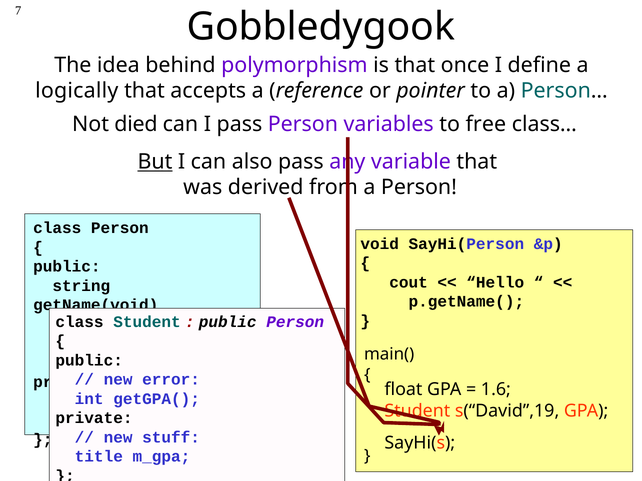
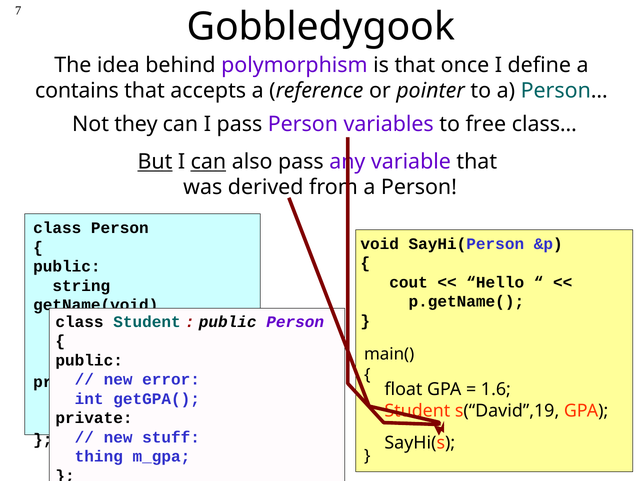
logically: logically -> contains
died: died -> they
can at (208, 162) underline: none -> present
title: title -> thing
